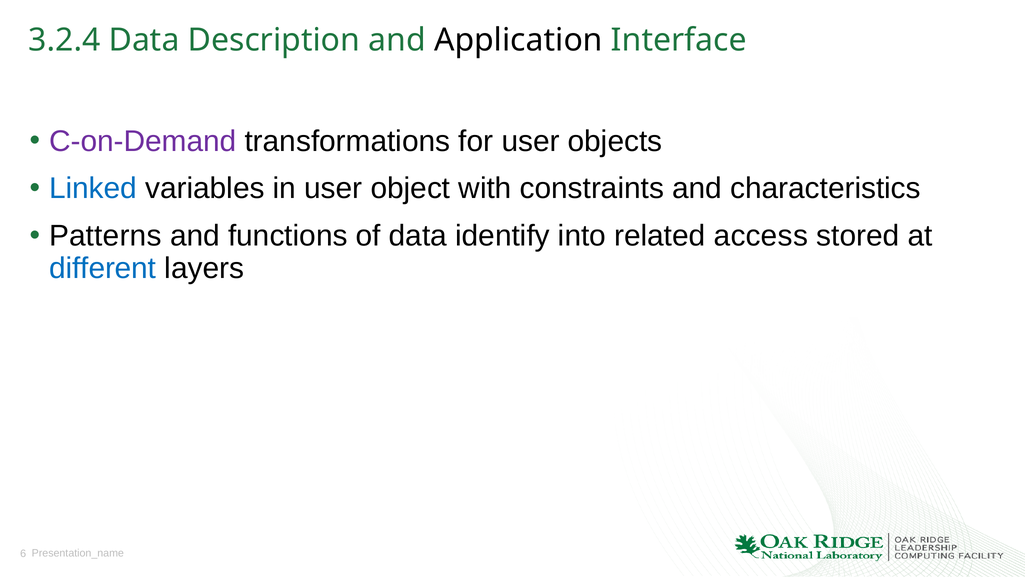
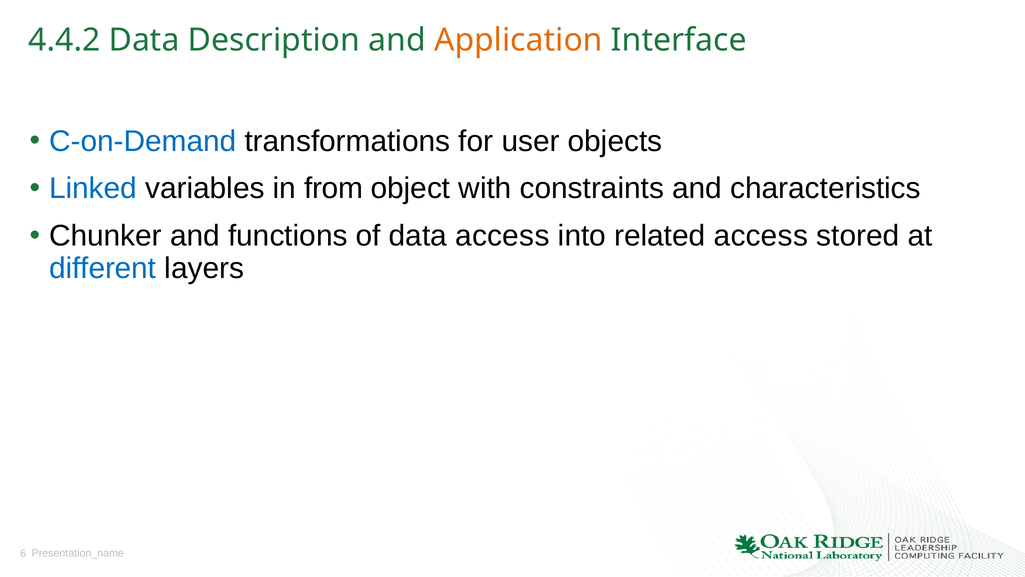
3.2.4: 3.2.4 -> 4.4.2
Application colour: black -> orange
C-on-Demand colour: purple -> blue
in user: user -> from
Patterns: Patterns -> Chunker
data identify: identify -> access
